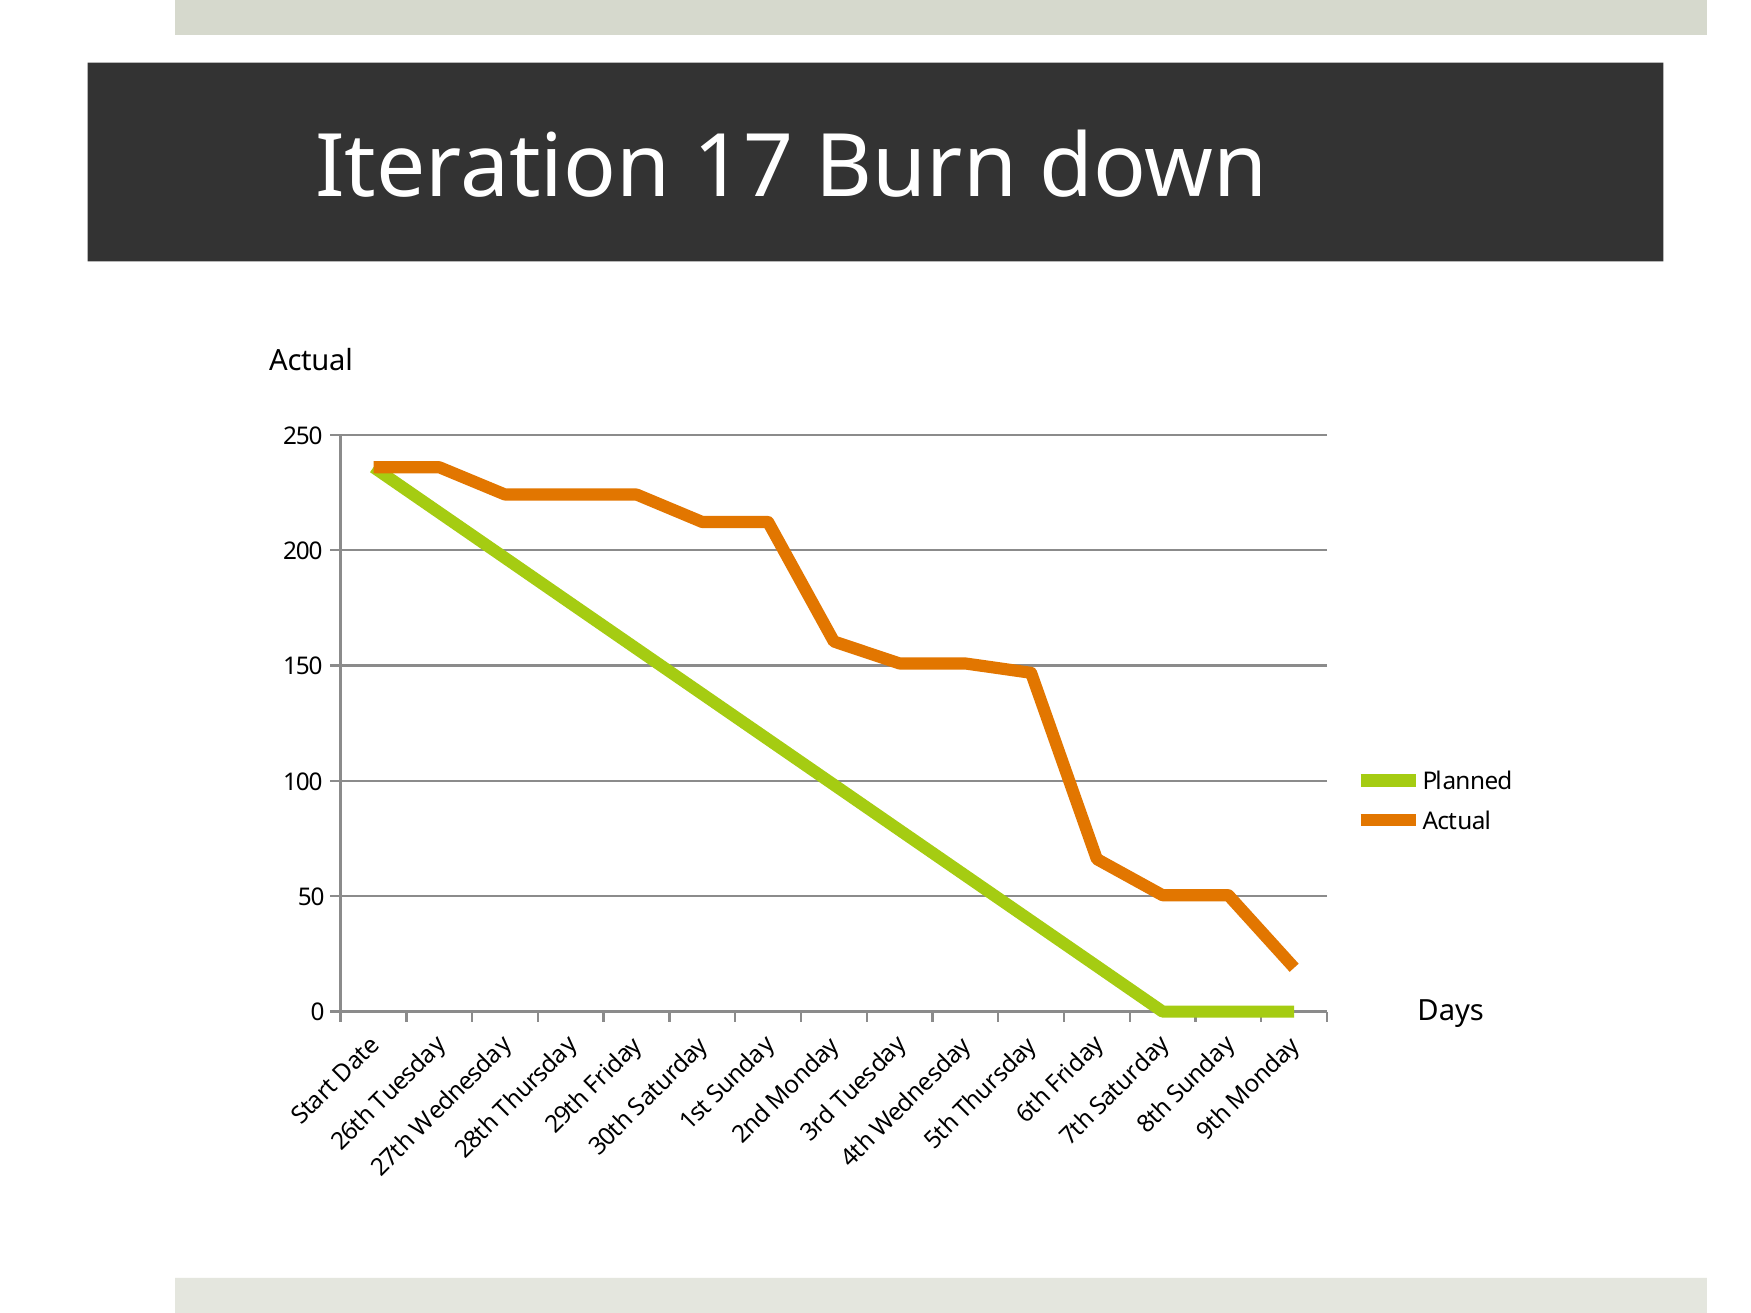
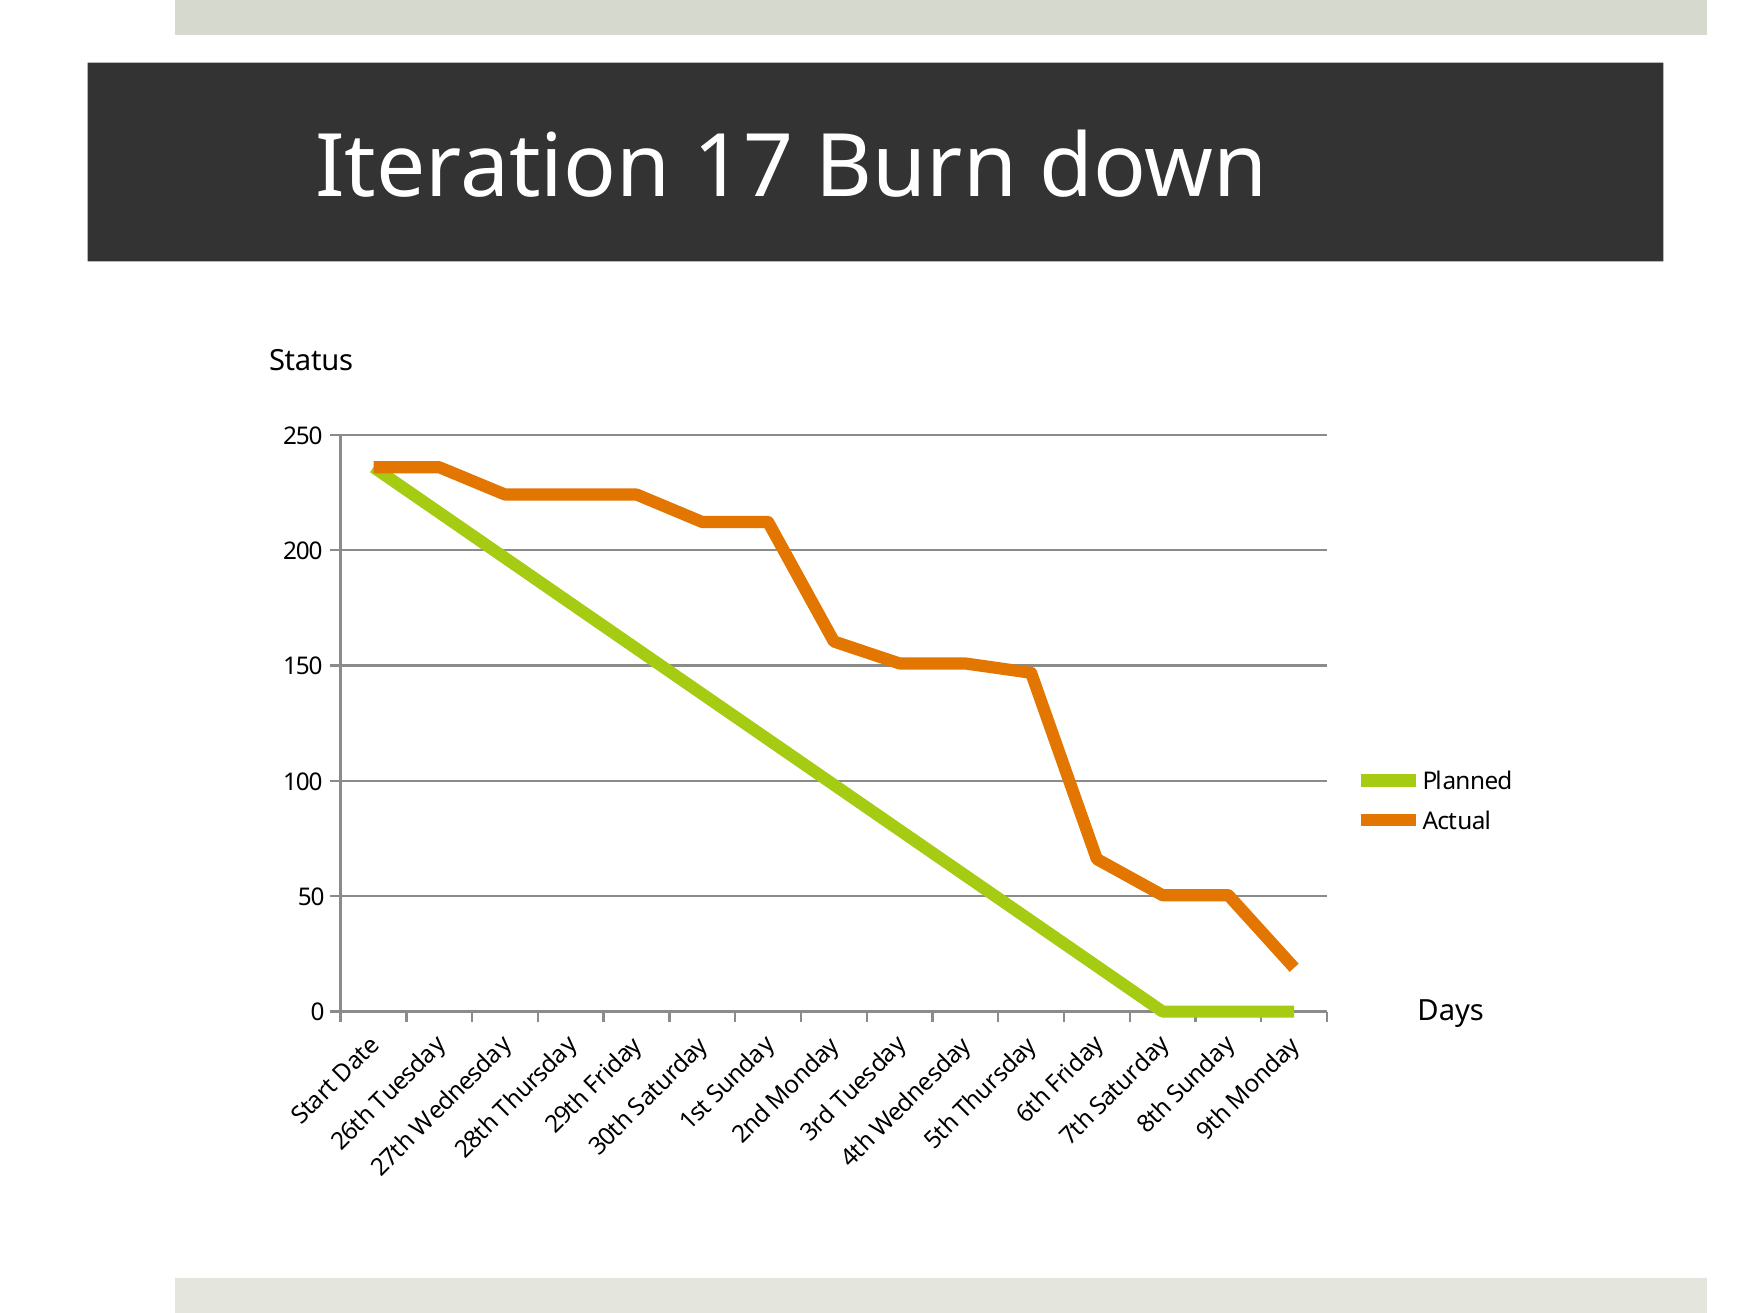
Actual at (311, 361): Actual -> Status
